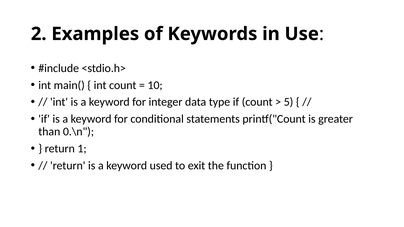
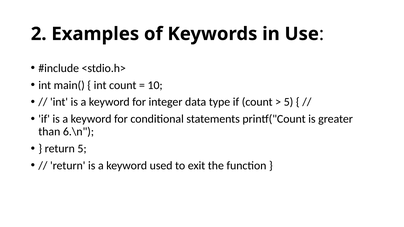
0.\n: 0.\n -> 6.\n
return 1: 1 -> 5
